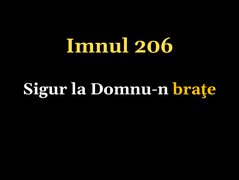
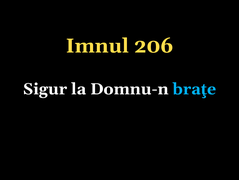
braţe colour: yellow -> light blue
